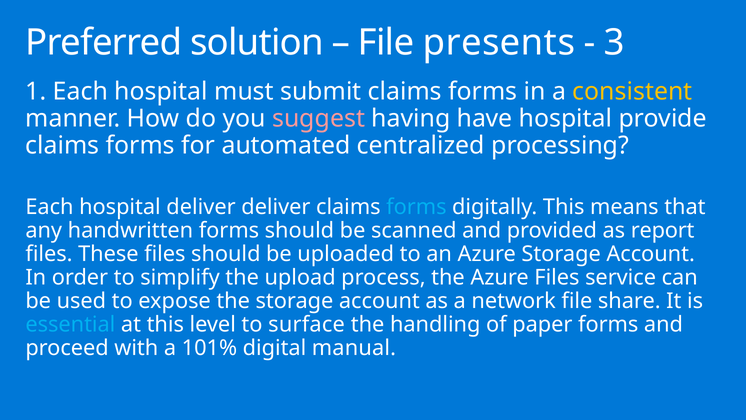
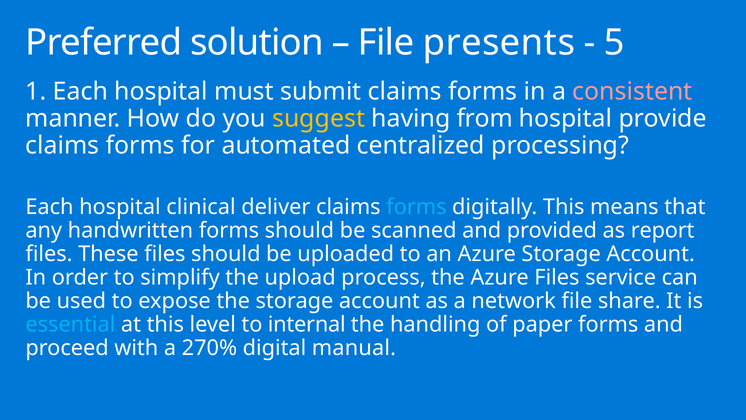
3: 3 -> 5
consistent colour: yellow -> pink
suggest colour: pink -> yellow
have: have -> from
hospital deliver: deliver -> clinical
surface: surface -> internal
101%: 101% -> 270%
